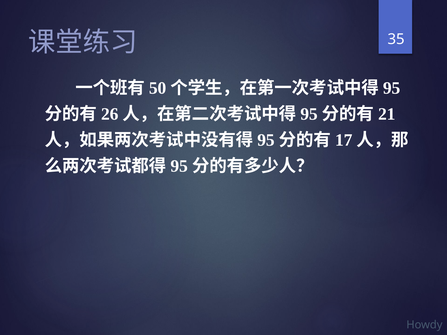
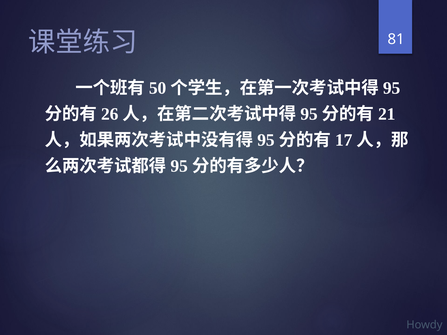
35: 35 -> 81
